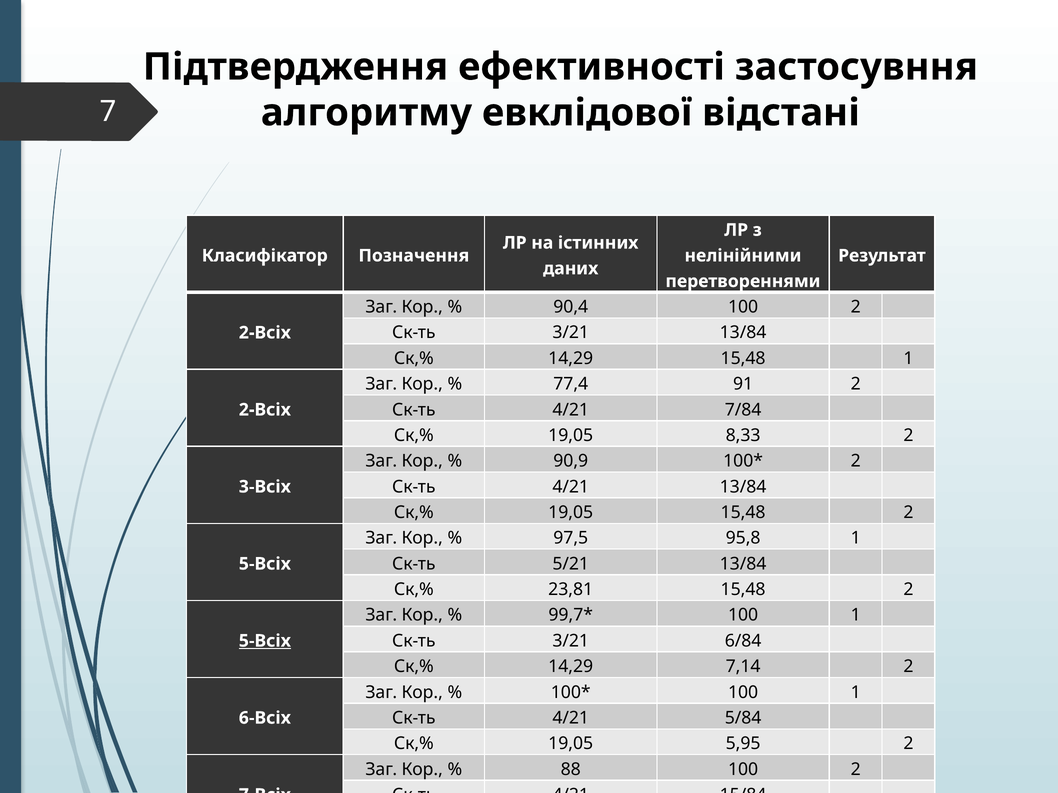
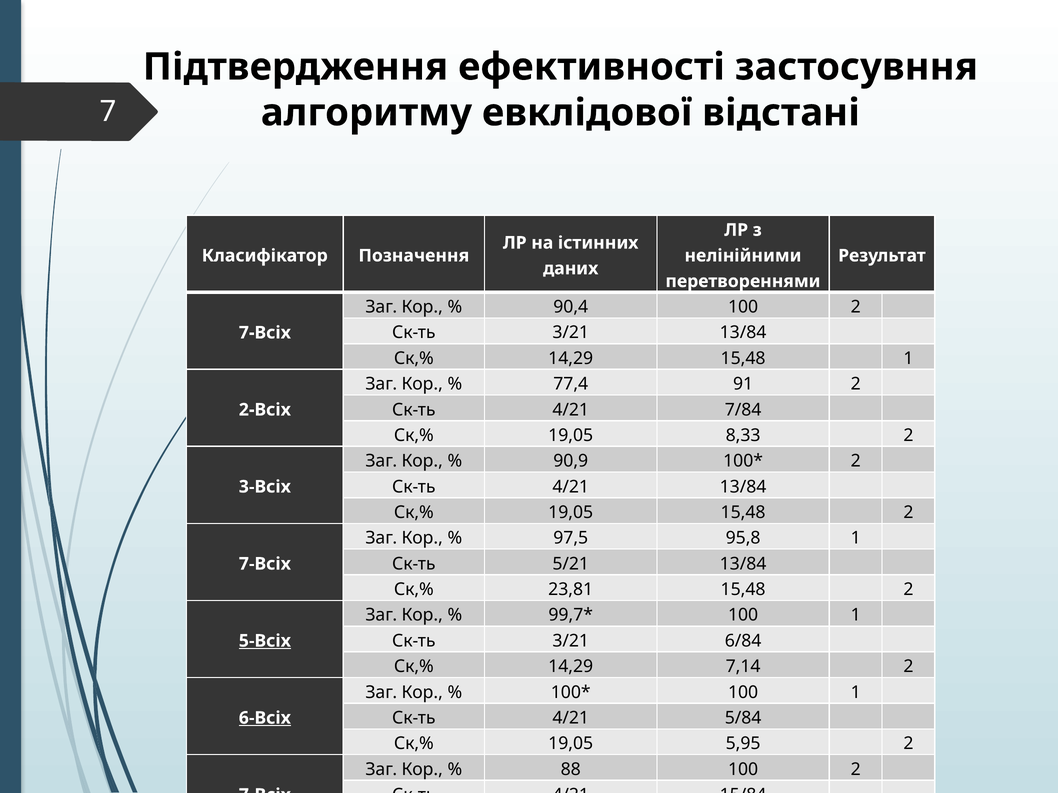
2-Всіх at (265, 333): 2-Всіх -> 7-Всіх
5-Всіх at (265, 564): 5-Всіх -> 7-Всіх
6-Всіх underline: none -> present
